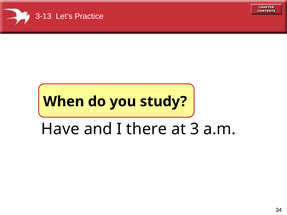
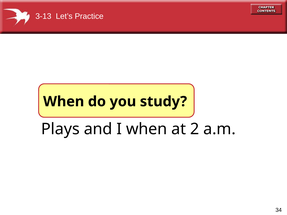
Have: Have -> Plays
I there: there -> when
3: 3 -> 2
